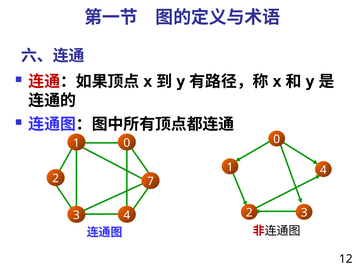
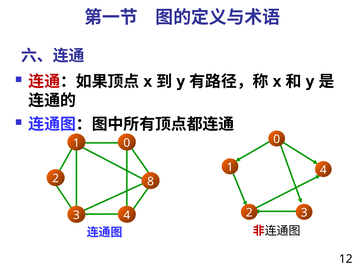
7: 7 -> 8
